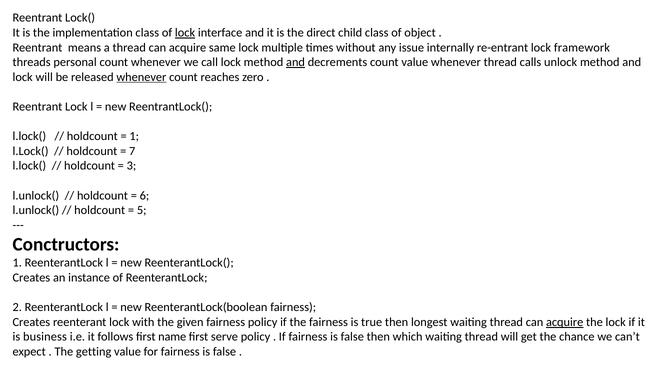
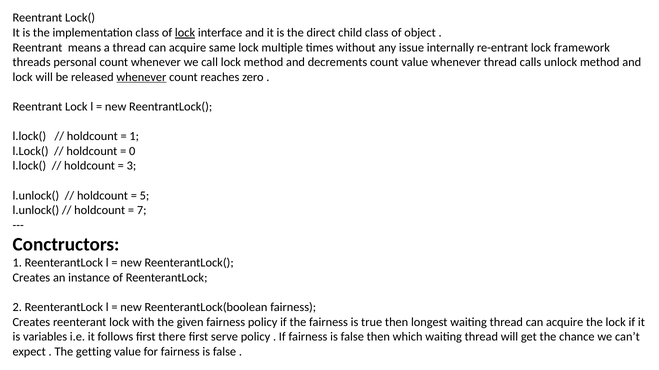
and at (296, 62) underline: present -> none
7: 7 -> 0
6: 6 -> 5
5: 5 -> 7
acquire at (565, 323) underline: present -> none
business: business -> variables
name: name -> there
